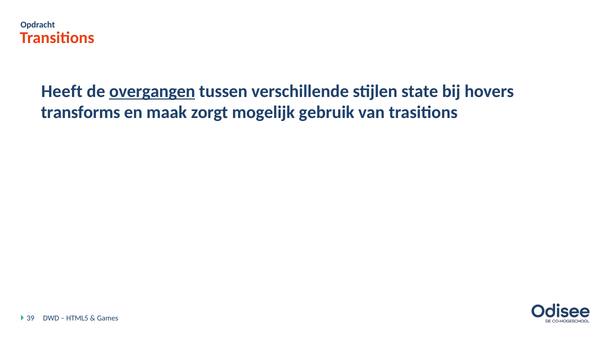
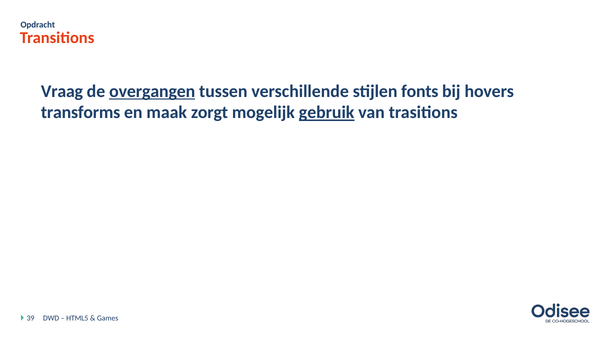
Heeft: Heeft -> Vraag
state: state -> fonts
gebruik underline: none -> present
